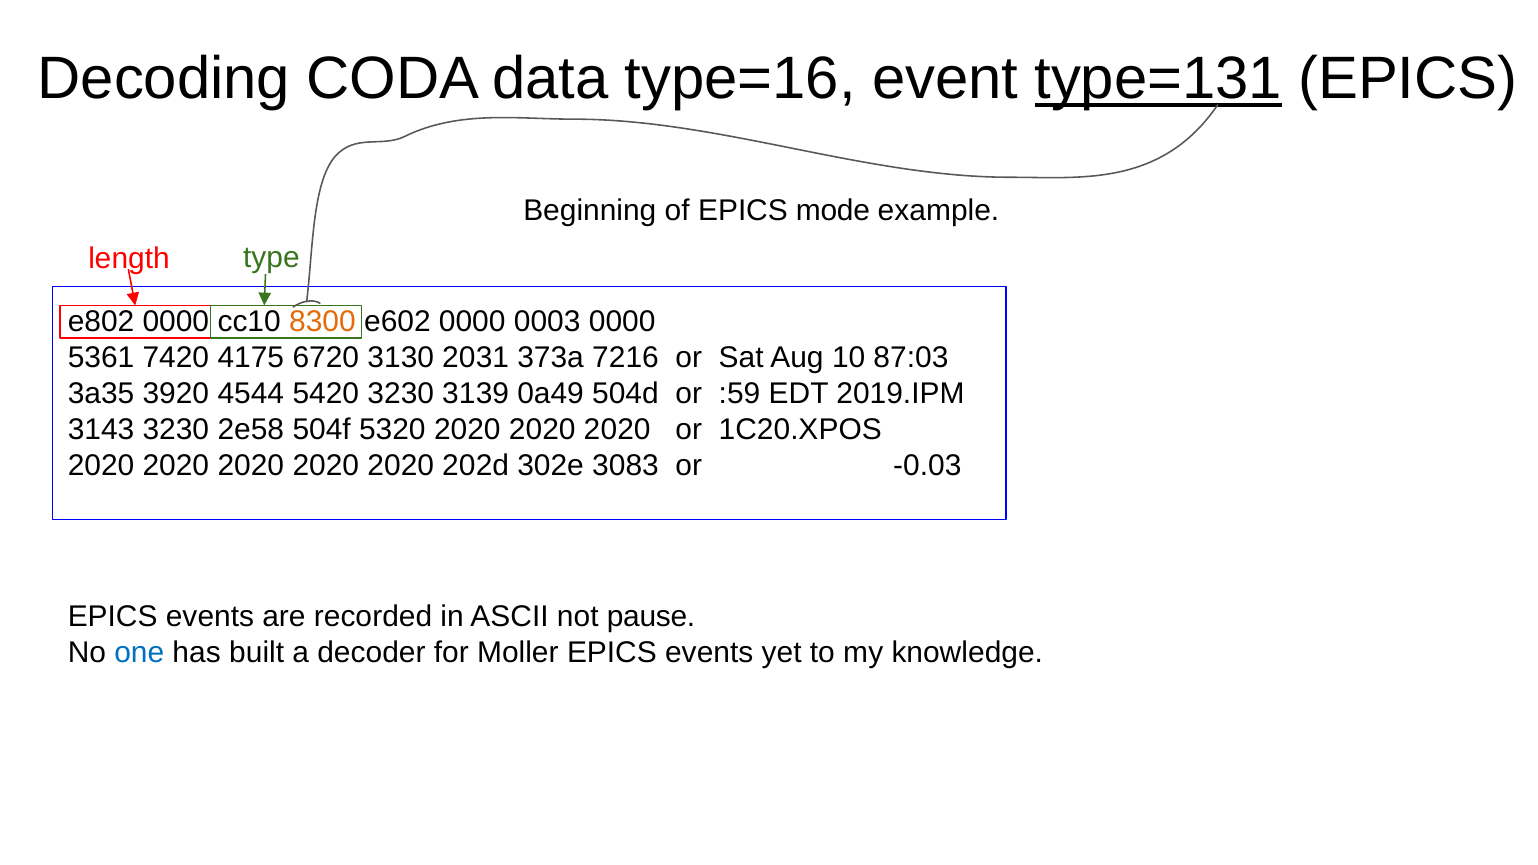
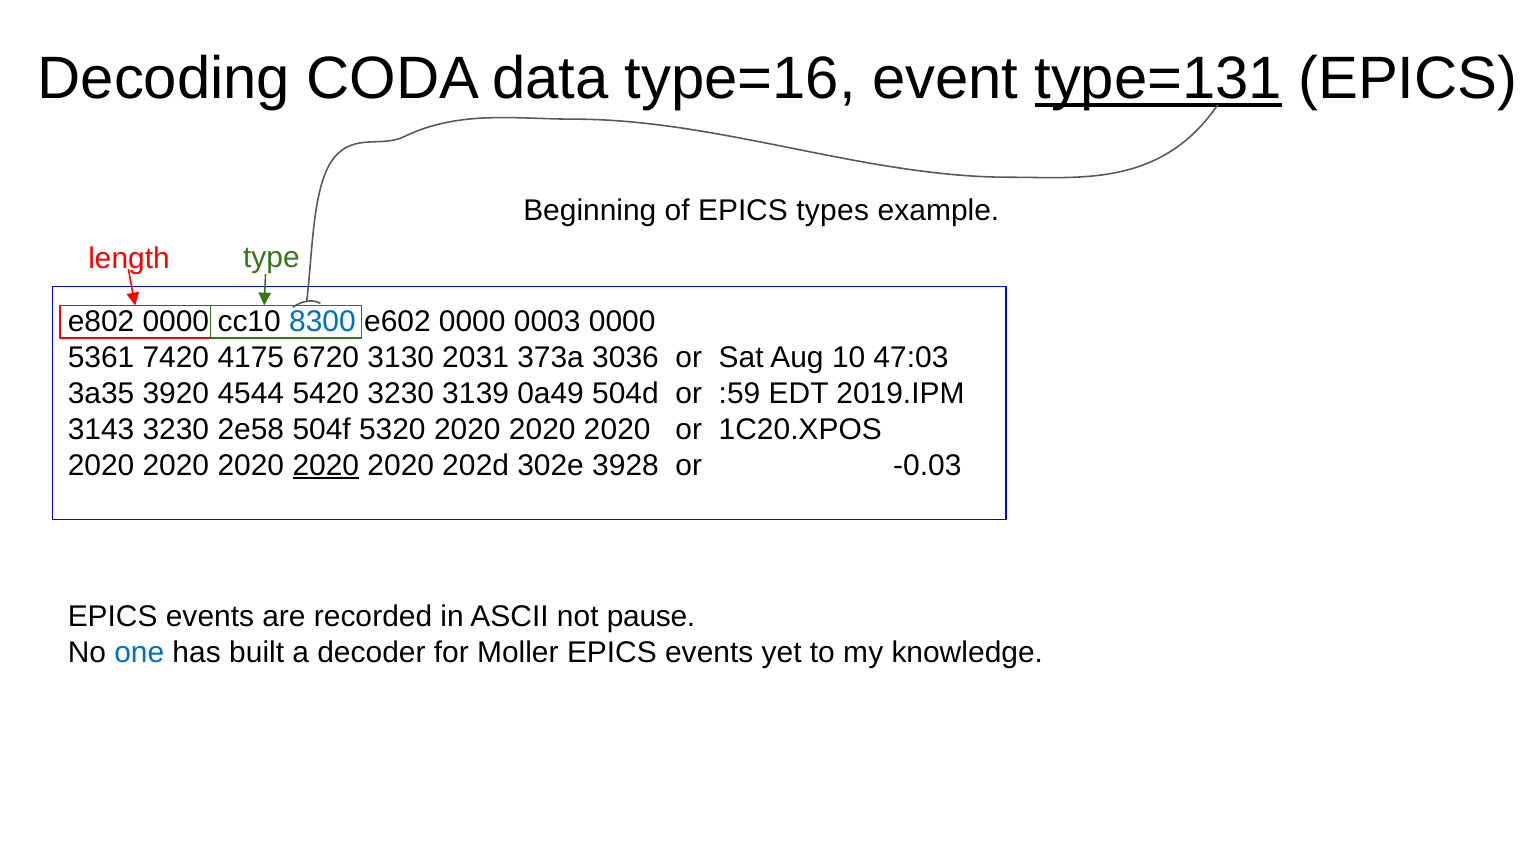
mode: mode -> types
8300 colour: orange -> blue
7216: 7216 -> 3036
87:03: 87:03 -> 47:03
2020 at (326, 466) underline: none -> present
3083: 3083 -> 3928
